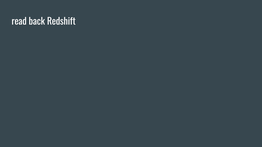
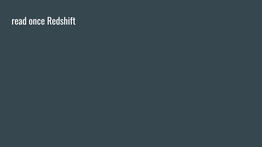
back: back -> once
